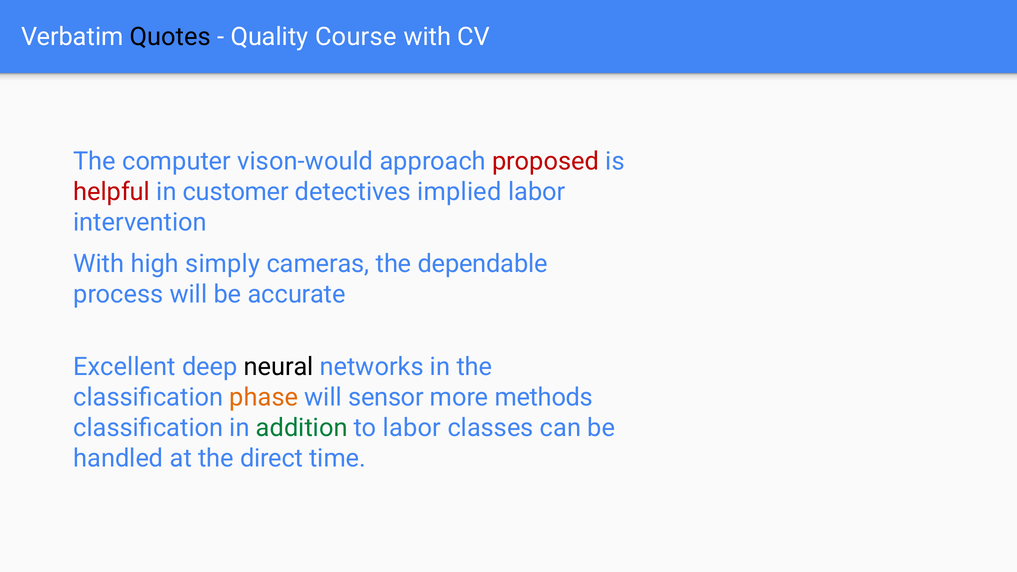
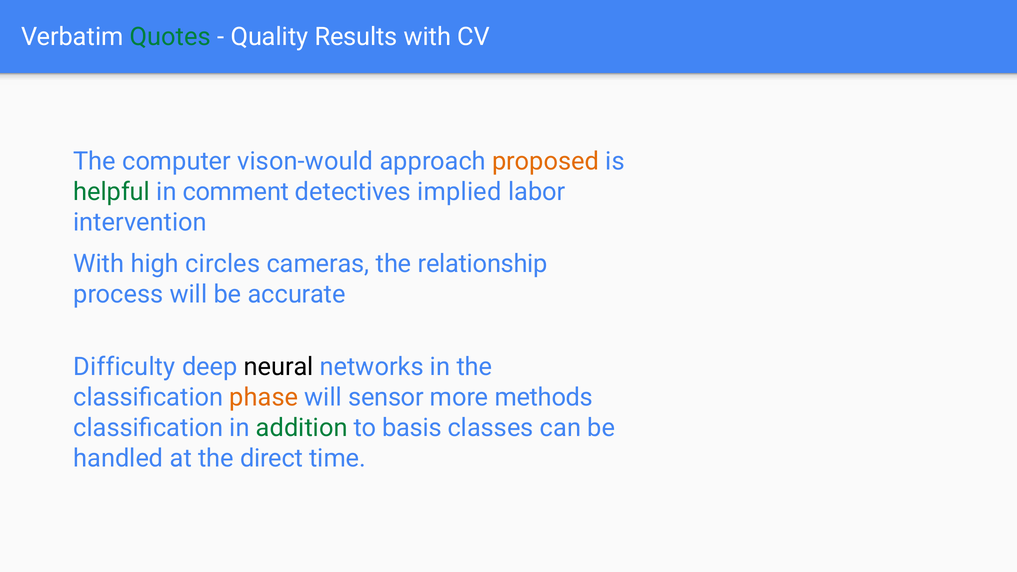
Quotes colour: black -> green
Course: Course -> Results
proposed colour: red -> orange
helpful colour: red -> green
customer: customer -> comment
simply: simply -> circles
dependable: dependable -> relationship
Excellent: Excellent -> Difficulty
to labor: labor -> basis
